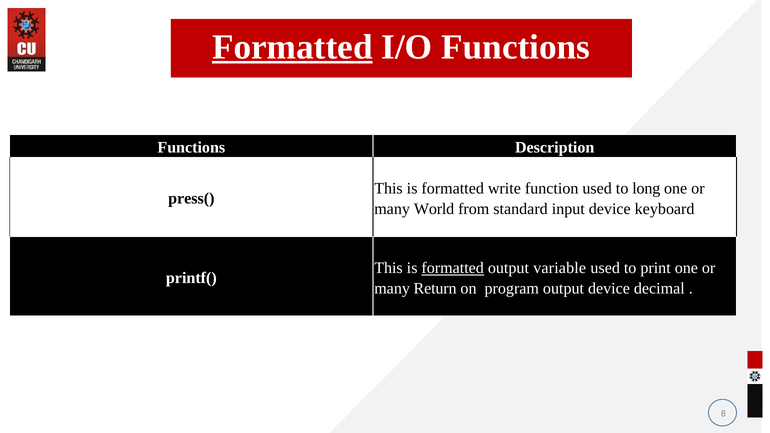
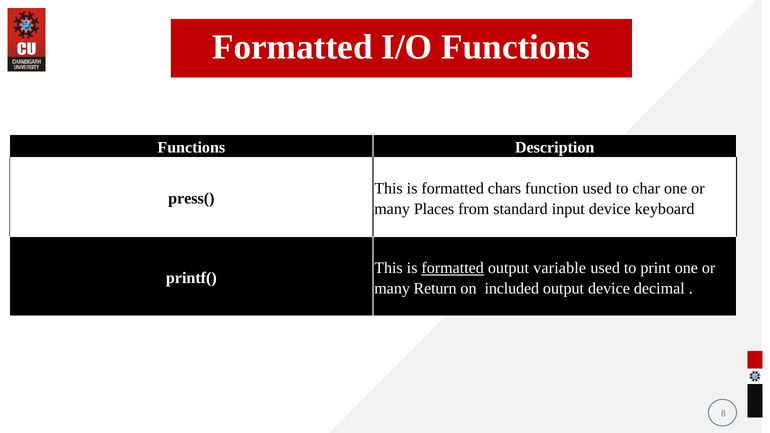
Formatted at (292, 47) underline: present -> none
write: write -> chars
long: long -> char
World: World -> Places
program: program -> included
